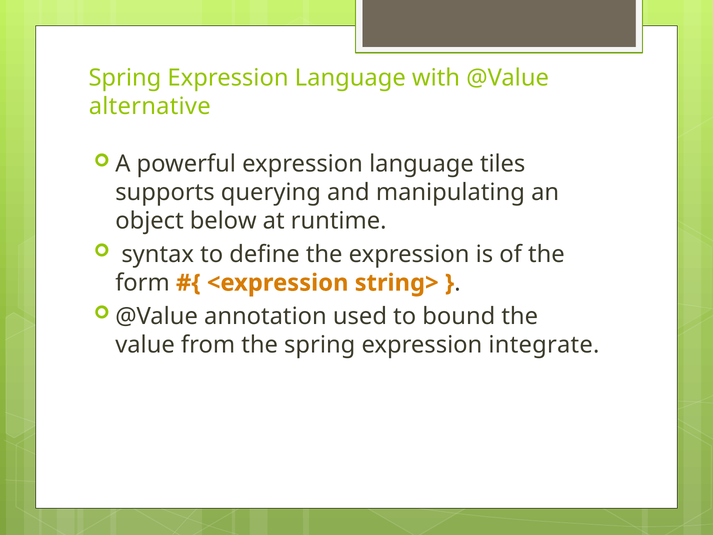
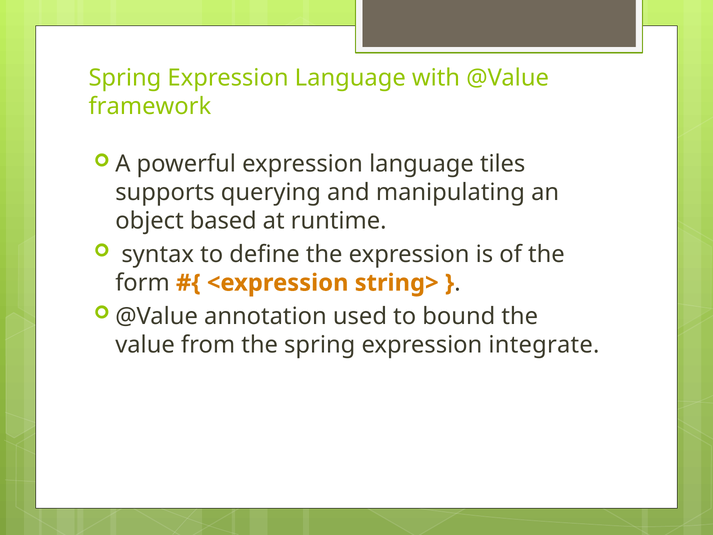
alternative: alternative -> framework
below: below -> based
